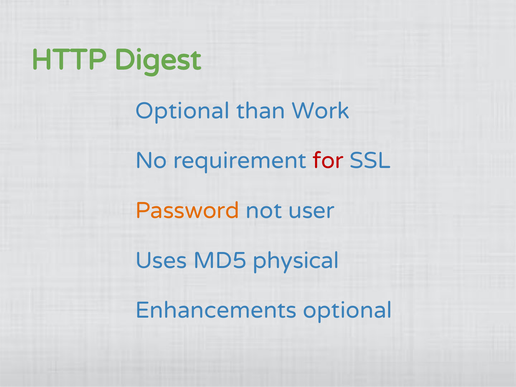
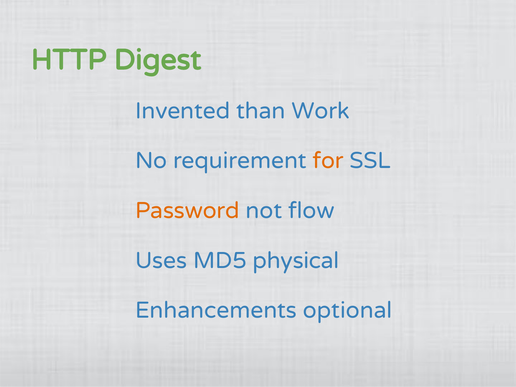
Optional at (182, 111): Optional -> Invented
for colour: red -> orange
user: user -> flow
